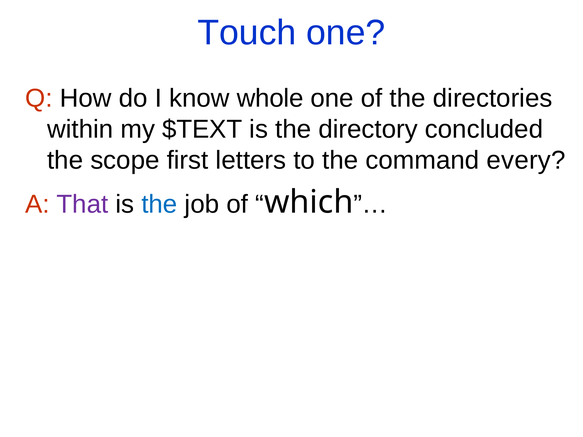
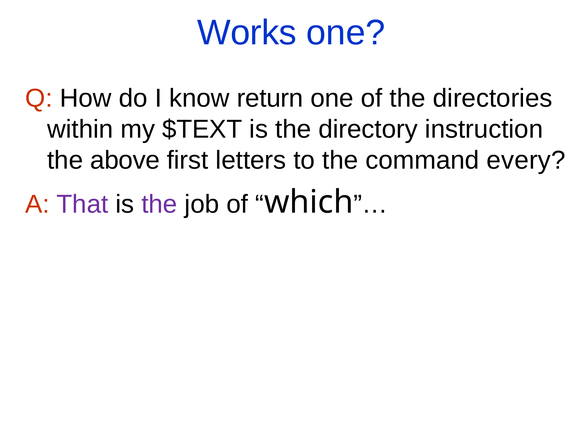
Touch: Touch -> Works
whole: whole -> return
concluded: concluded -> instruction
scope: scope -> above
the at (159, 204) colour: blue -> purple
